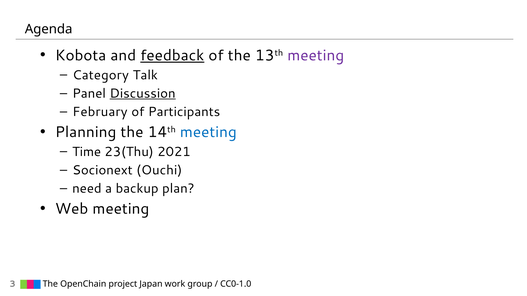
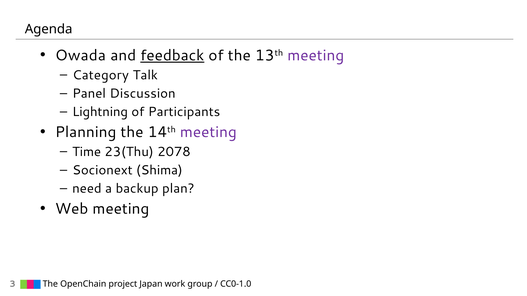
Kobota: Kobota -> Owada
Discussion underline: present -> none
February: February -> Lightning
meeting at (208, 132) colour: blue -> purple
2021: 2021 -> 2078
Ouchi: Ouchi -> Shima
